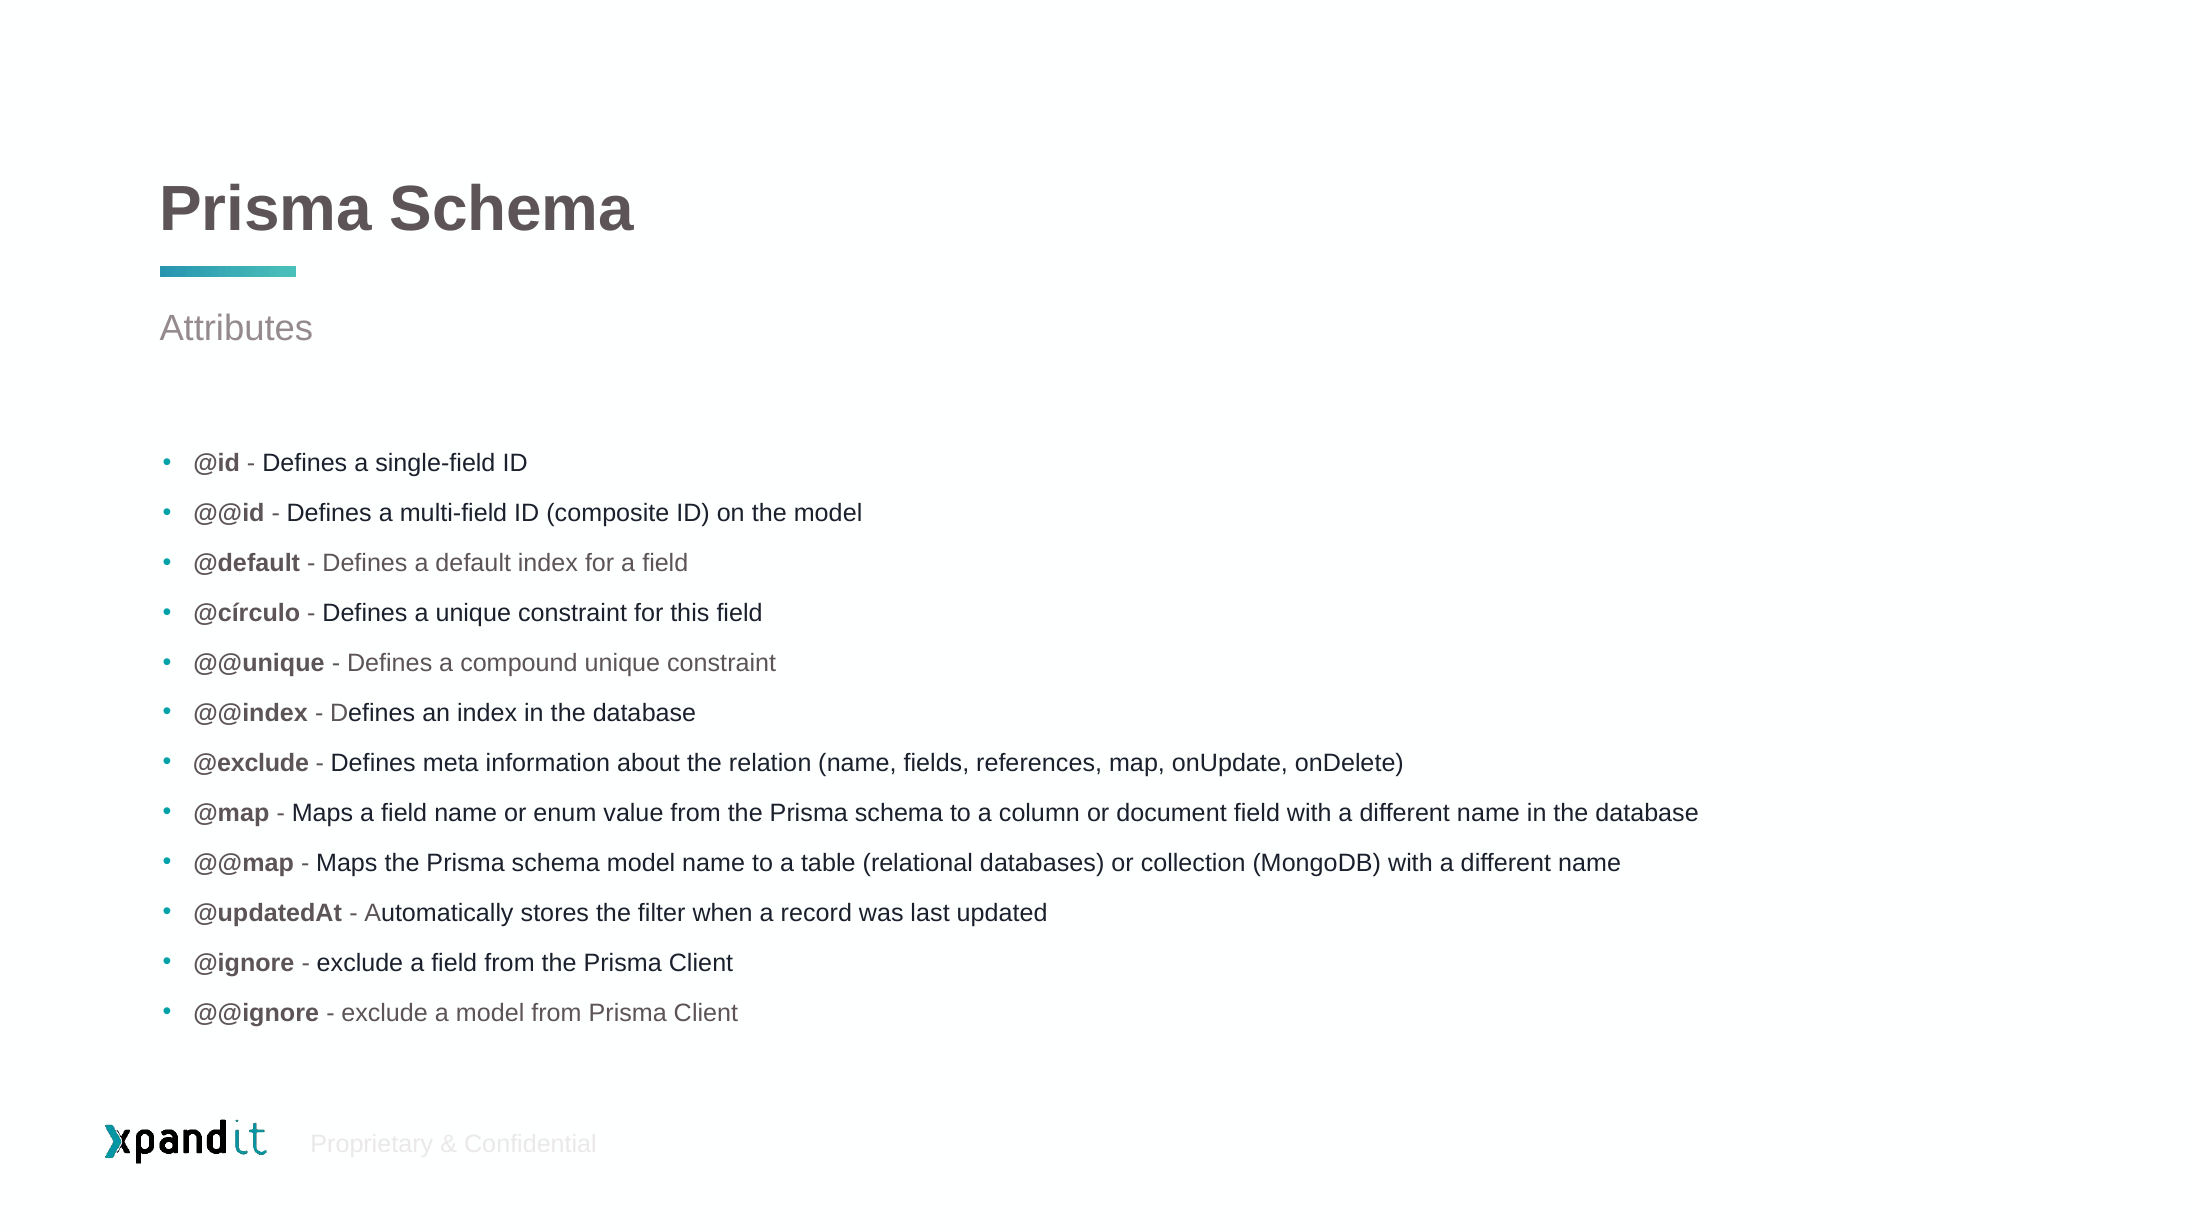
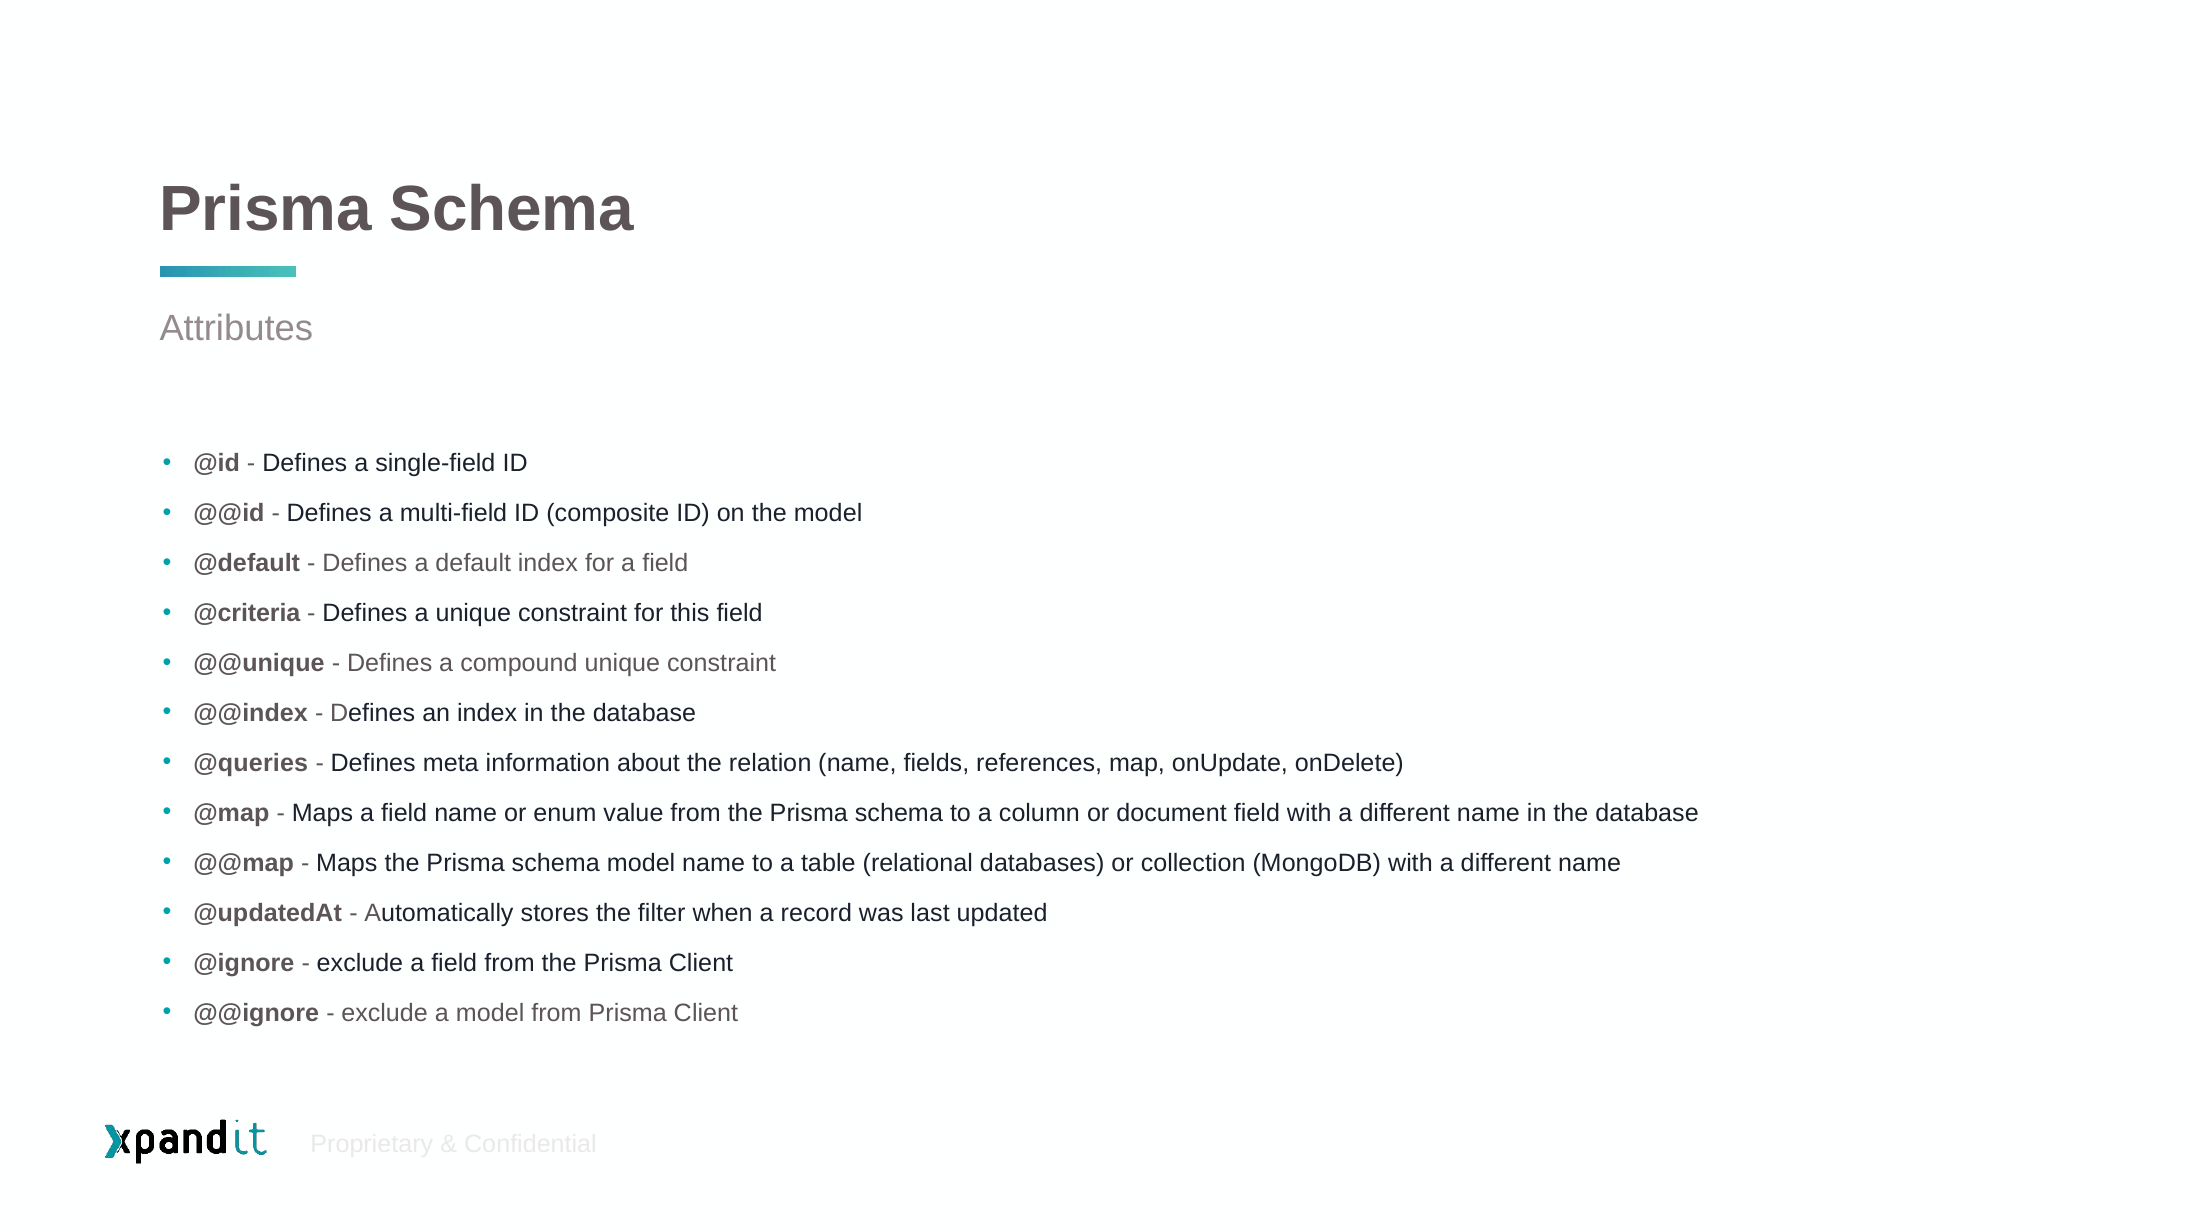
@círculo: @círculo -> @criteria
@exclude: @exclude -> @queries
